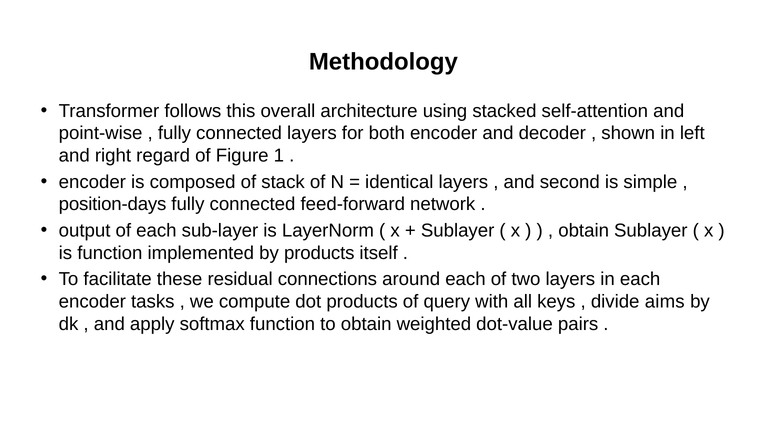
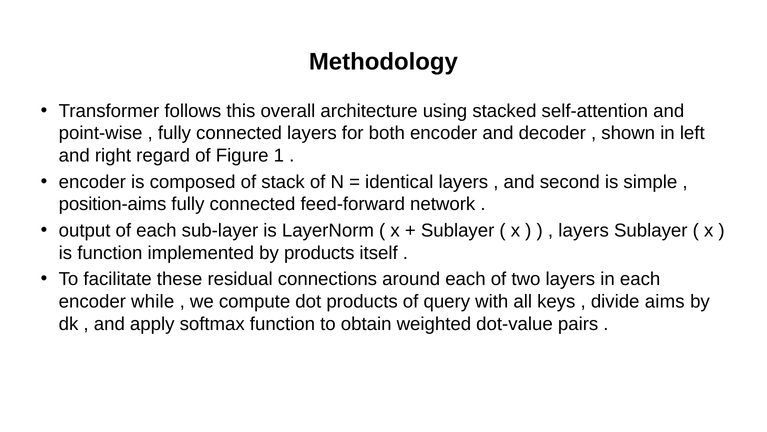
position-days: position-days -> position-aims
obtain at (584, 230): obtain -> layers
tasks: tasks -> while
